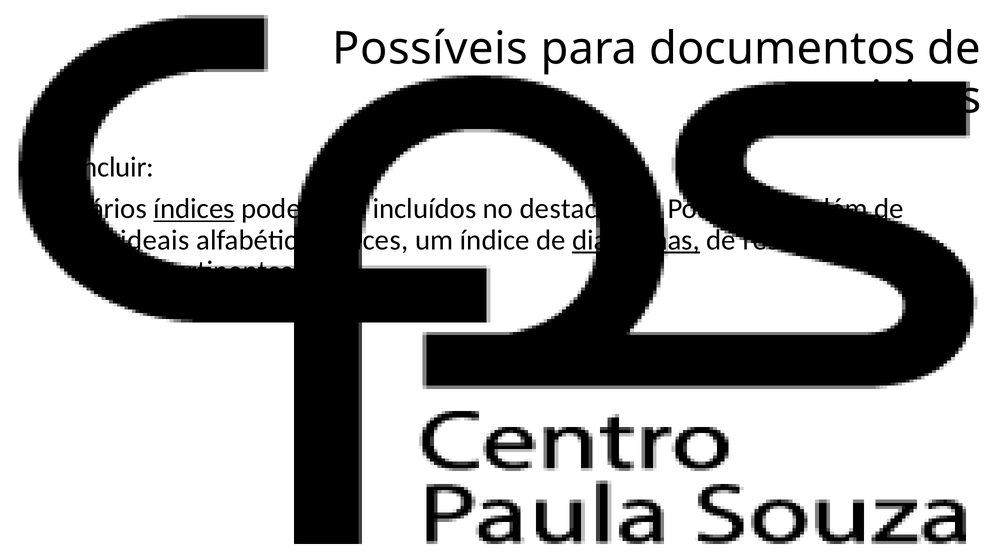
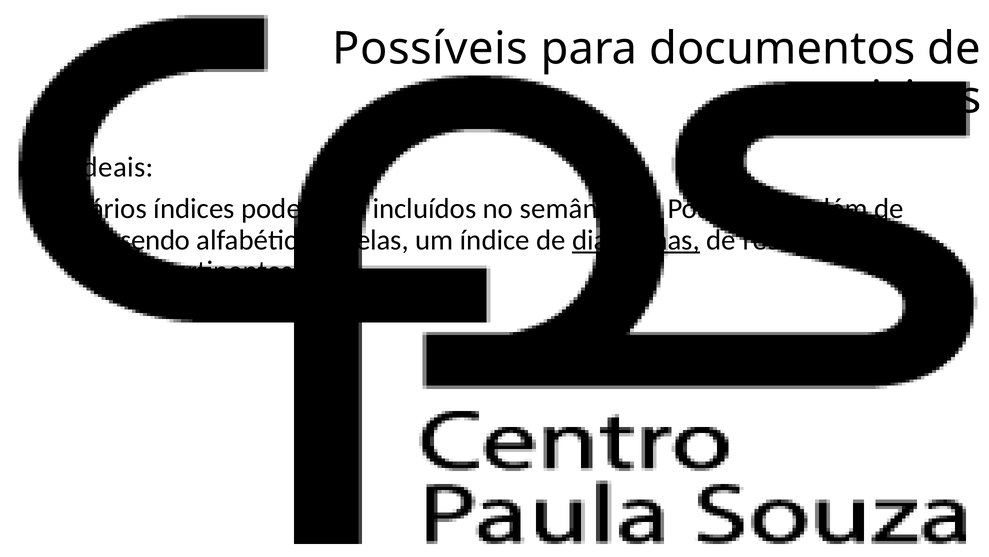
Incluir: Incluir -> Ideais
índices at (194, 209) underline: present -> none
destacados: destacados -> semânticos
ideais: ideais -> sendo
alfabético índices: índices -> tabelas
